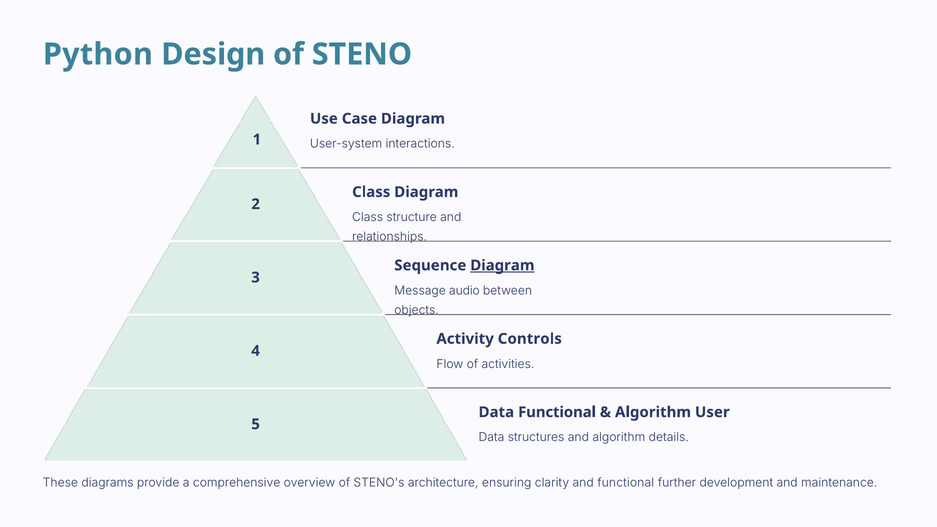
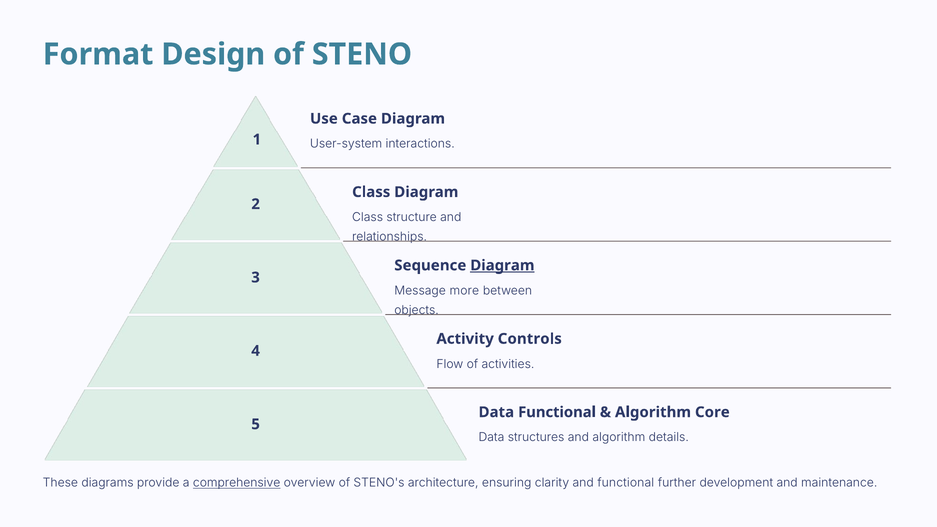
Python: Python -> Format
audio: audio -> more
User: User -> Core
comprehensive underline: none -> present
